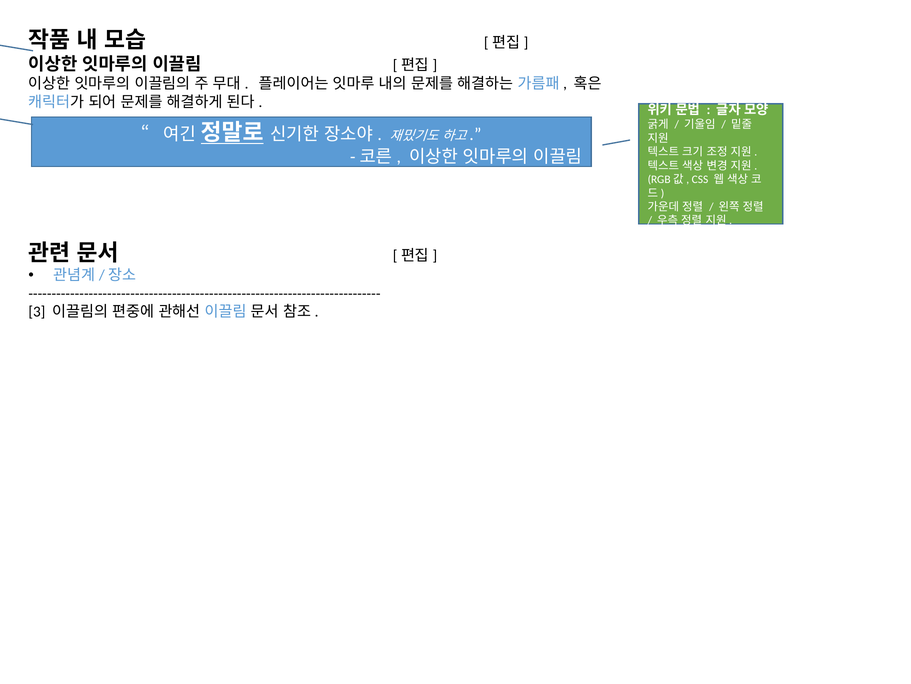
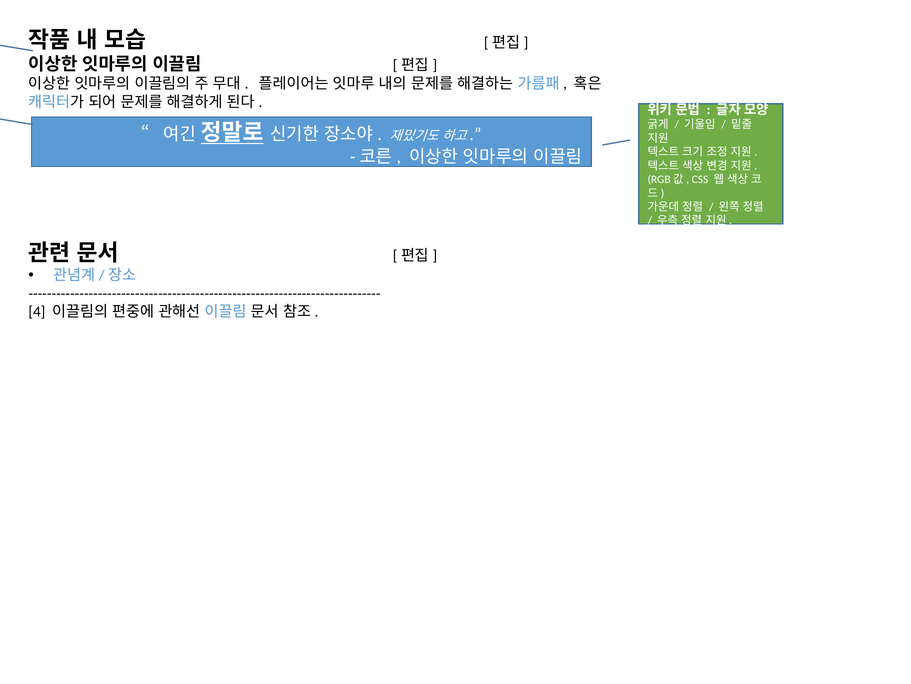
3: 3 -> 4
